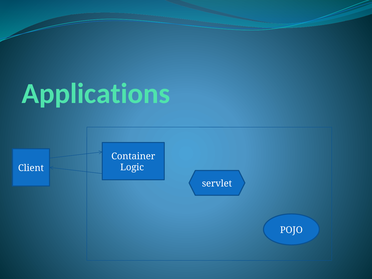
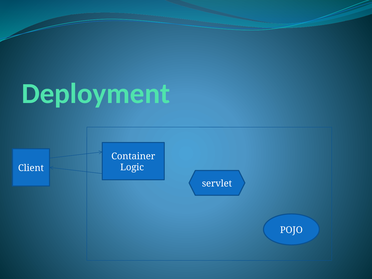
Applications: Applications -> Deployment
